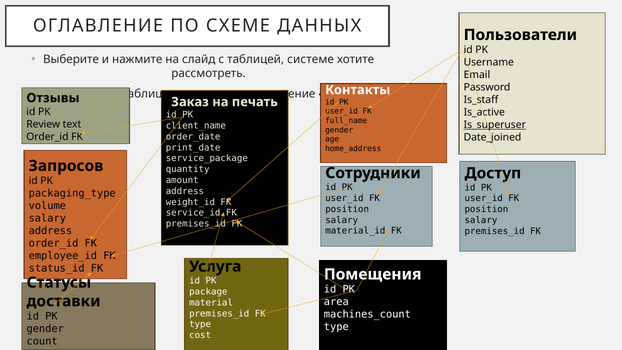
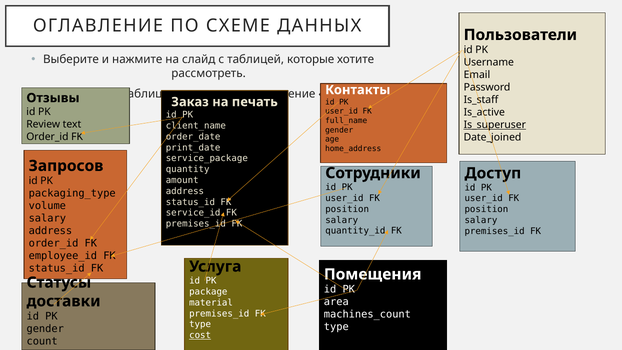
системе: системе -> которые
weight_id at (190, 202): weight_id -> status_id
material_id: material_id -> quantity_id
cost underline: none -> present
